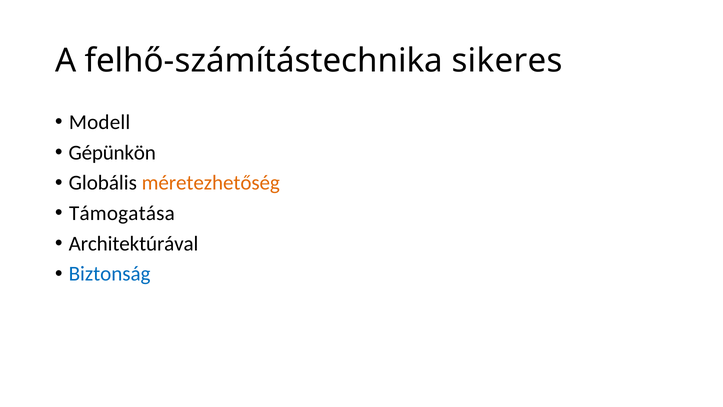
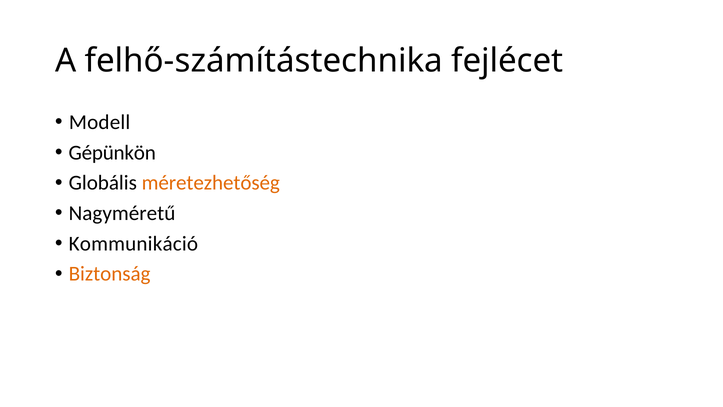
sikeres: sikeres -> fejlécet
Támogatása: Támogatása -> Nagyméretű
Architektúrával: Architektúrával -> Kommunikáció
Biztonság colour: blue -> orange
